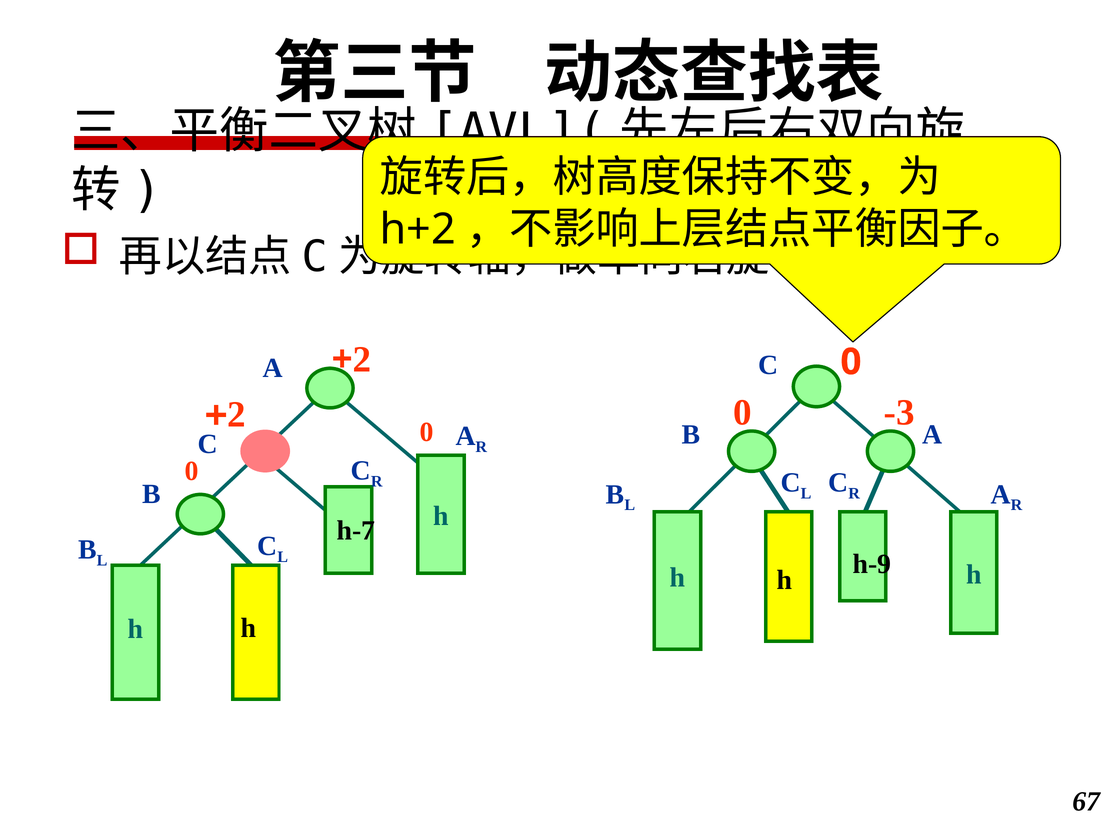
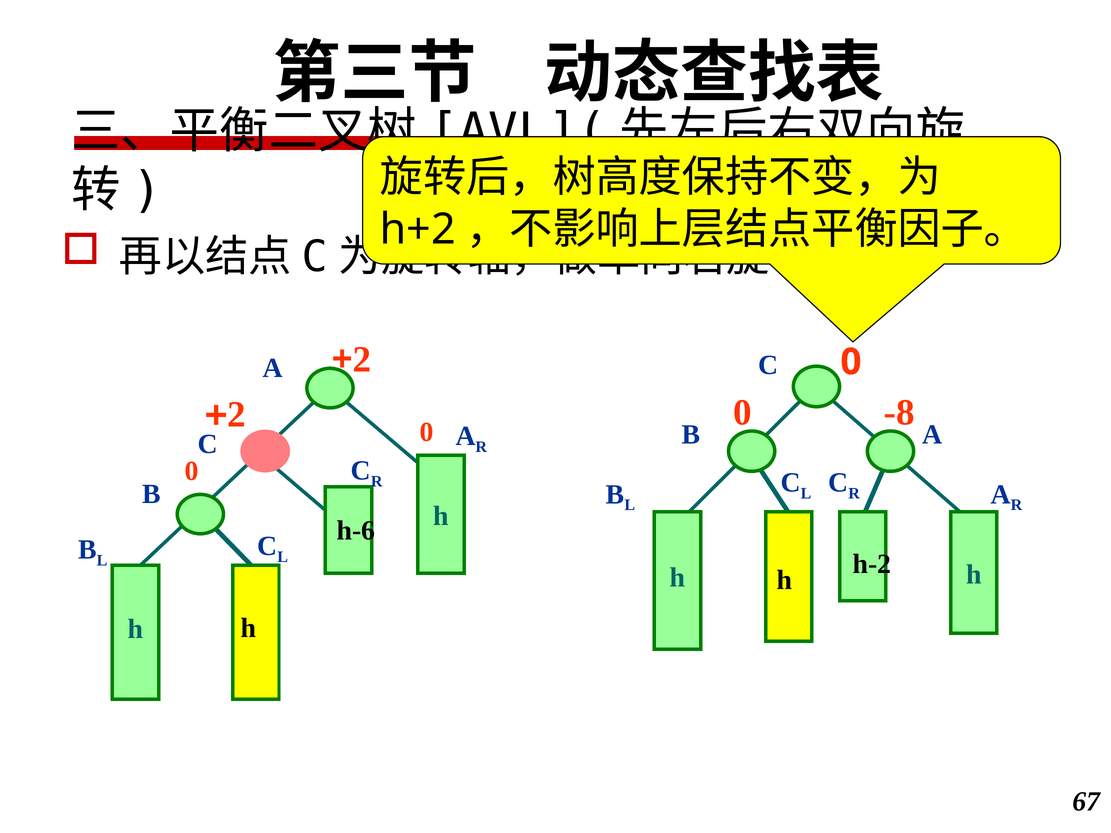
-3: -3 -> -8
h-7: h-7 -> h-6
h-9: h-9 -> h-2
